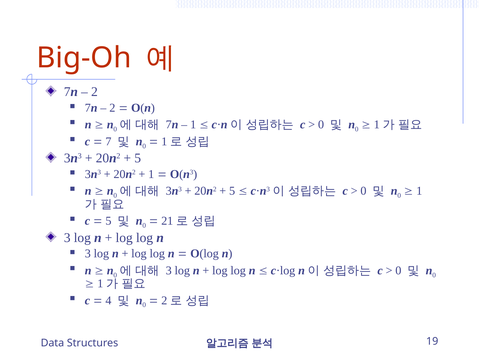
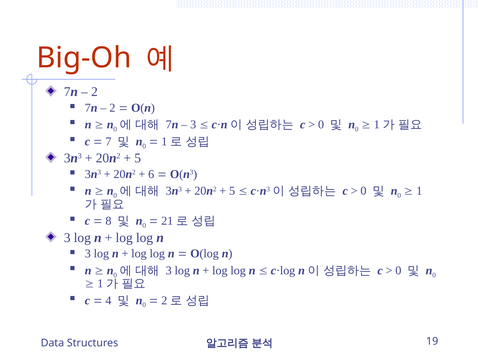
1 at (193, 125): 1 -> 3
1 at (151, 174): 1 -> 6
5 at (108, 221): 5 -> 8
